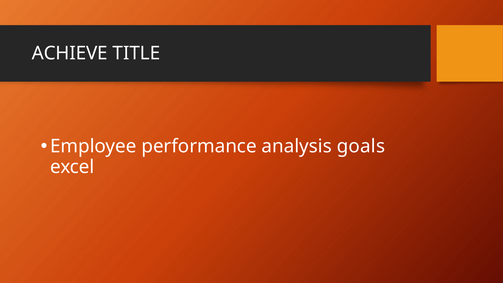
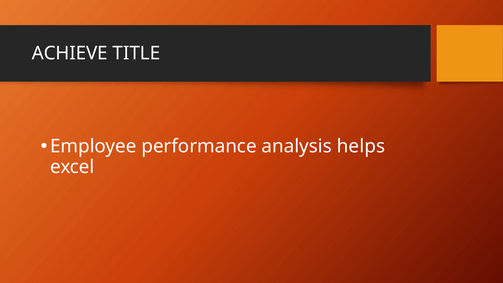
goals: goals -> helps
